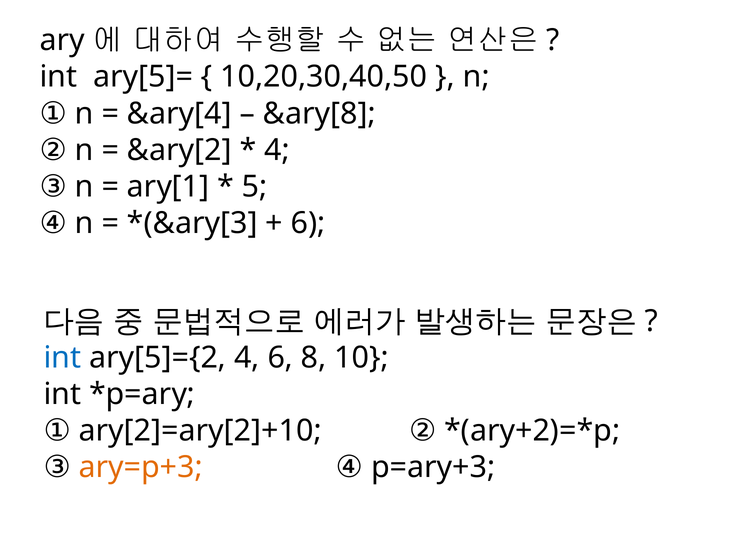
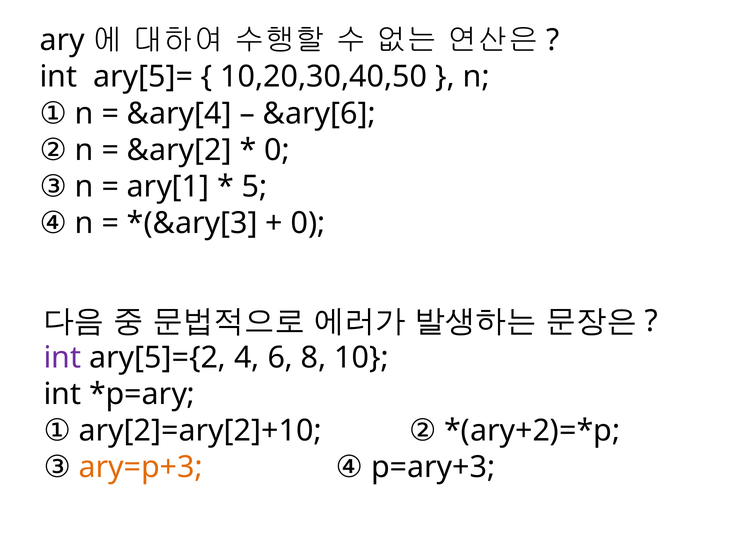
&ary[8: &ary[8 -> &ary[6
4 at (277, 150): 4 -> 0
6 at (308, 223): 6 -> 0
int at (62, 358) colour: blue -> purple
